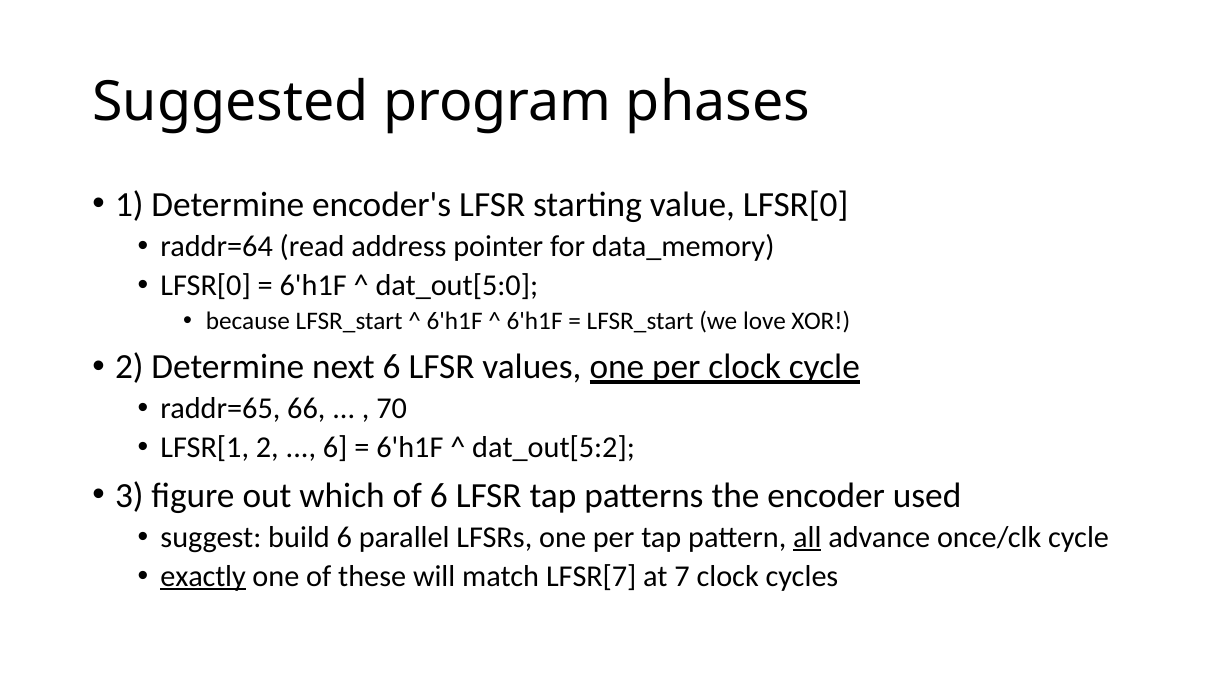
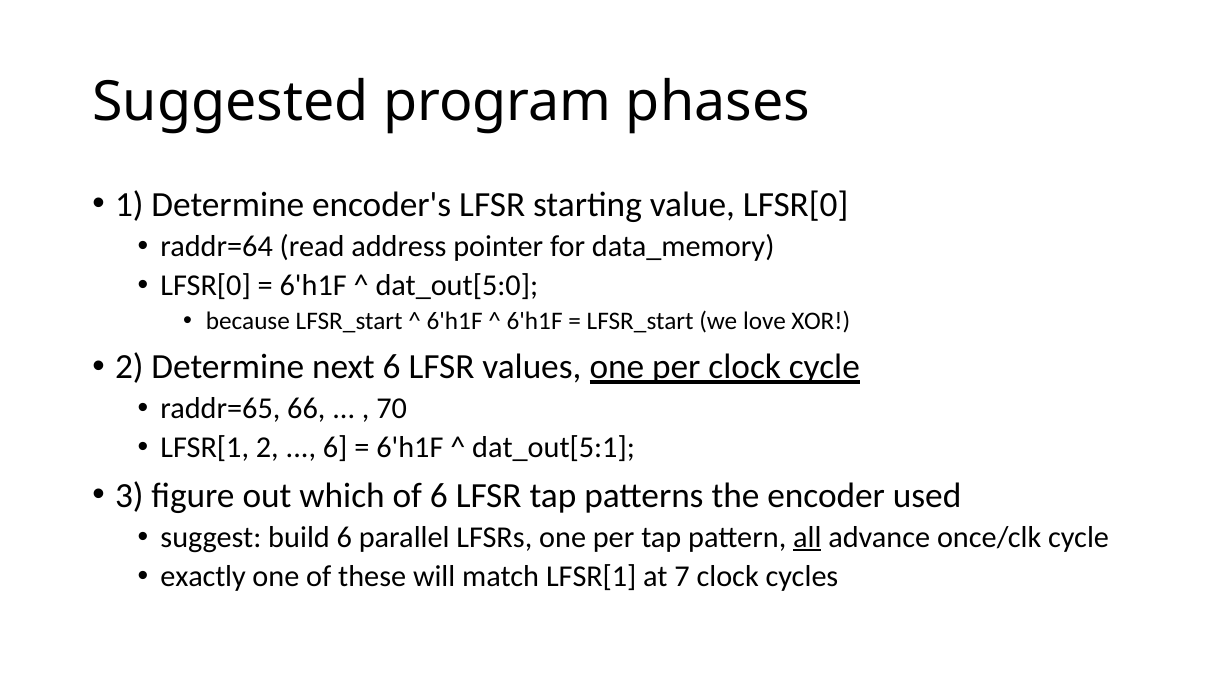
dat_out[5:2: dat_out[5:2 -> dat_out[5:1
exactly underline: present -> none
match LFSR[7: LFSR[7 -> LFSR[1
